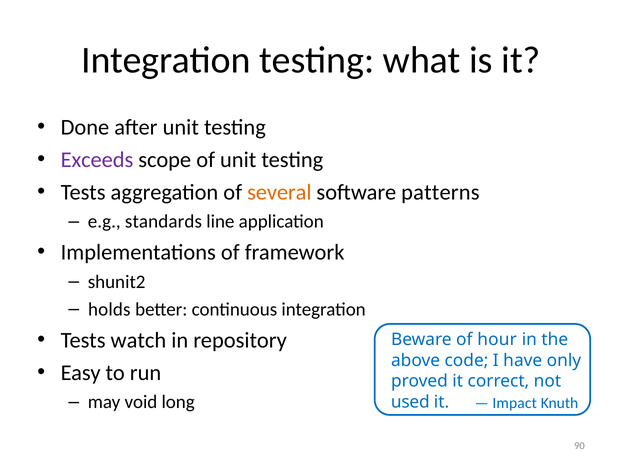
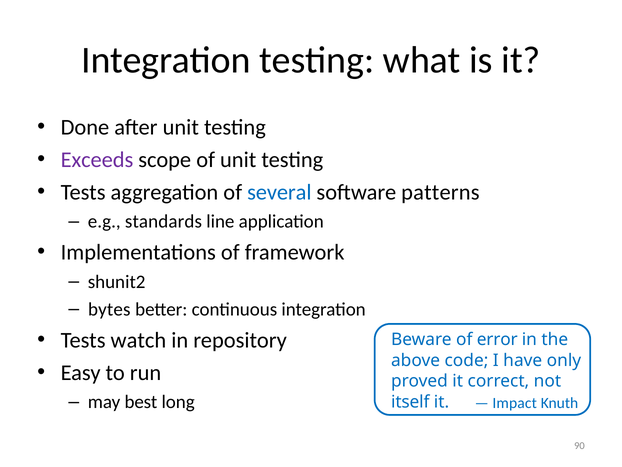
several colour: orange -> blue
holds: holds -> bytes
hour: hour -> error
void: void -> best
used: used -> itself
